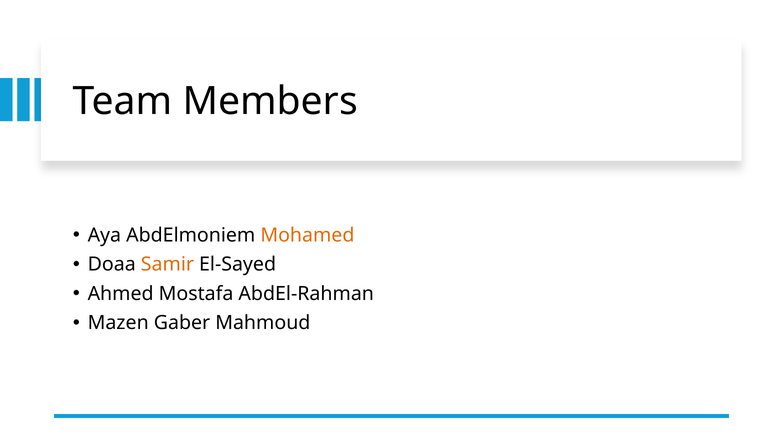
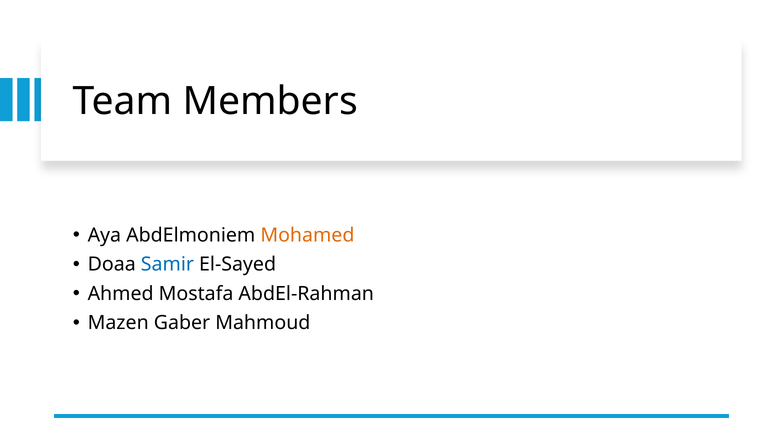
Samir colour: orange -> blue
